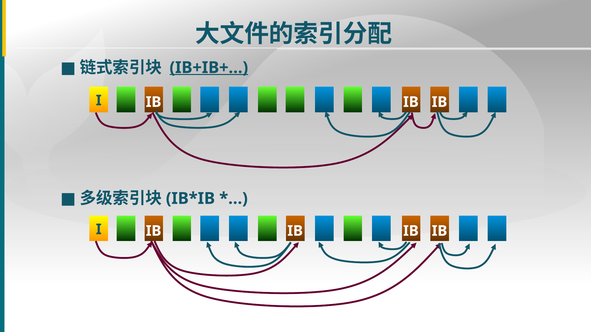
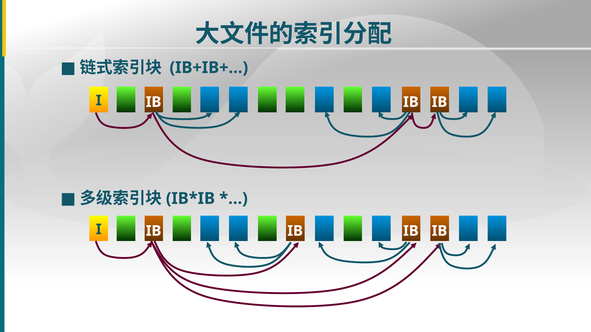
IB+IB+… underline: present -> none
